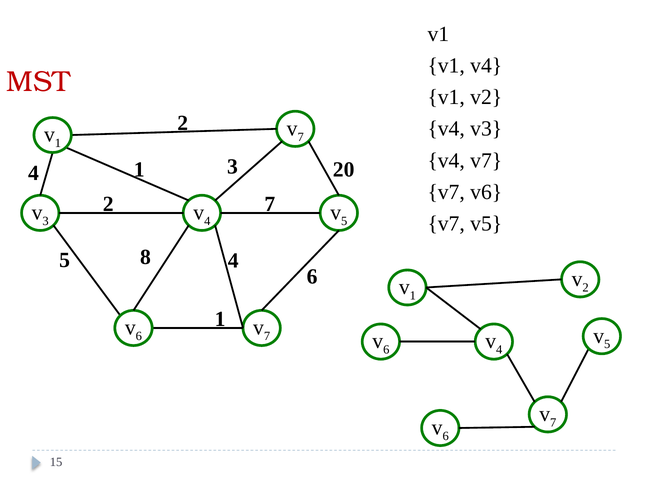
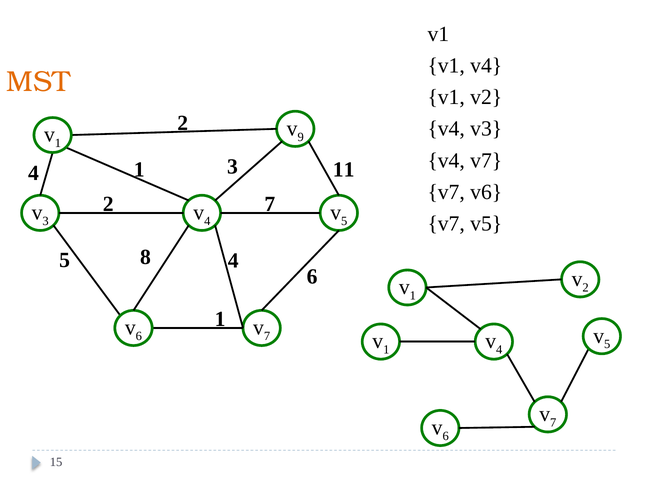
MST colour: red -> orange
7 at (301, 137): 7 -> 9
20: 20 -> 11
6 at (386, 350): 6 -> 1
